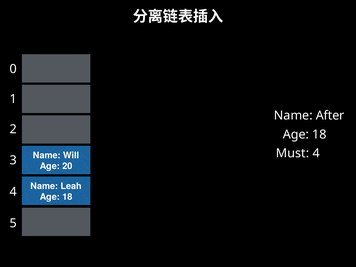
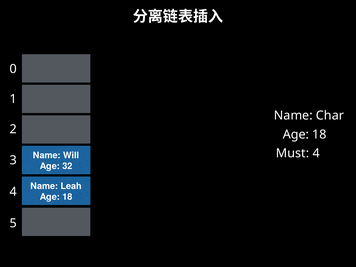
After: After -> Char
20: 20 -> 32
